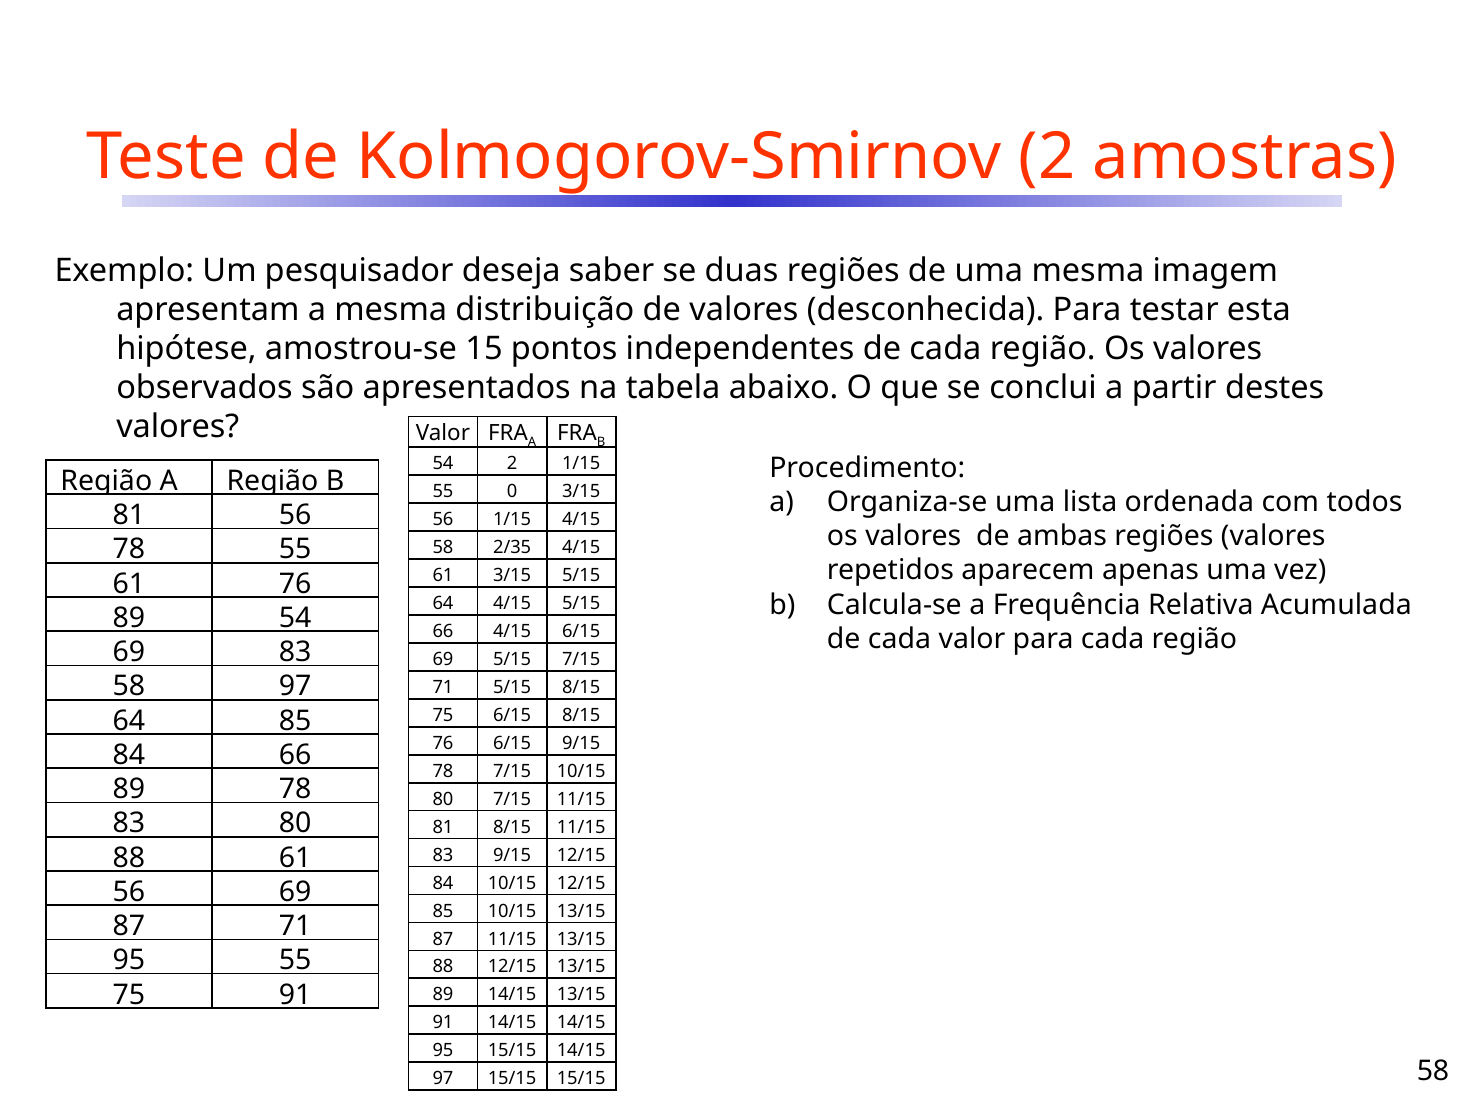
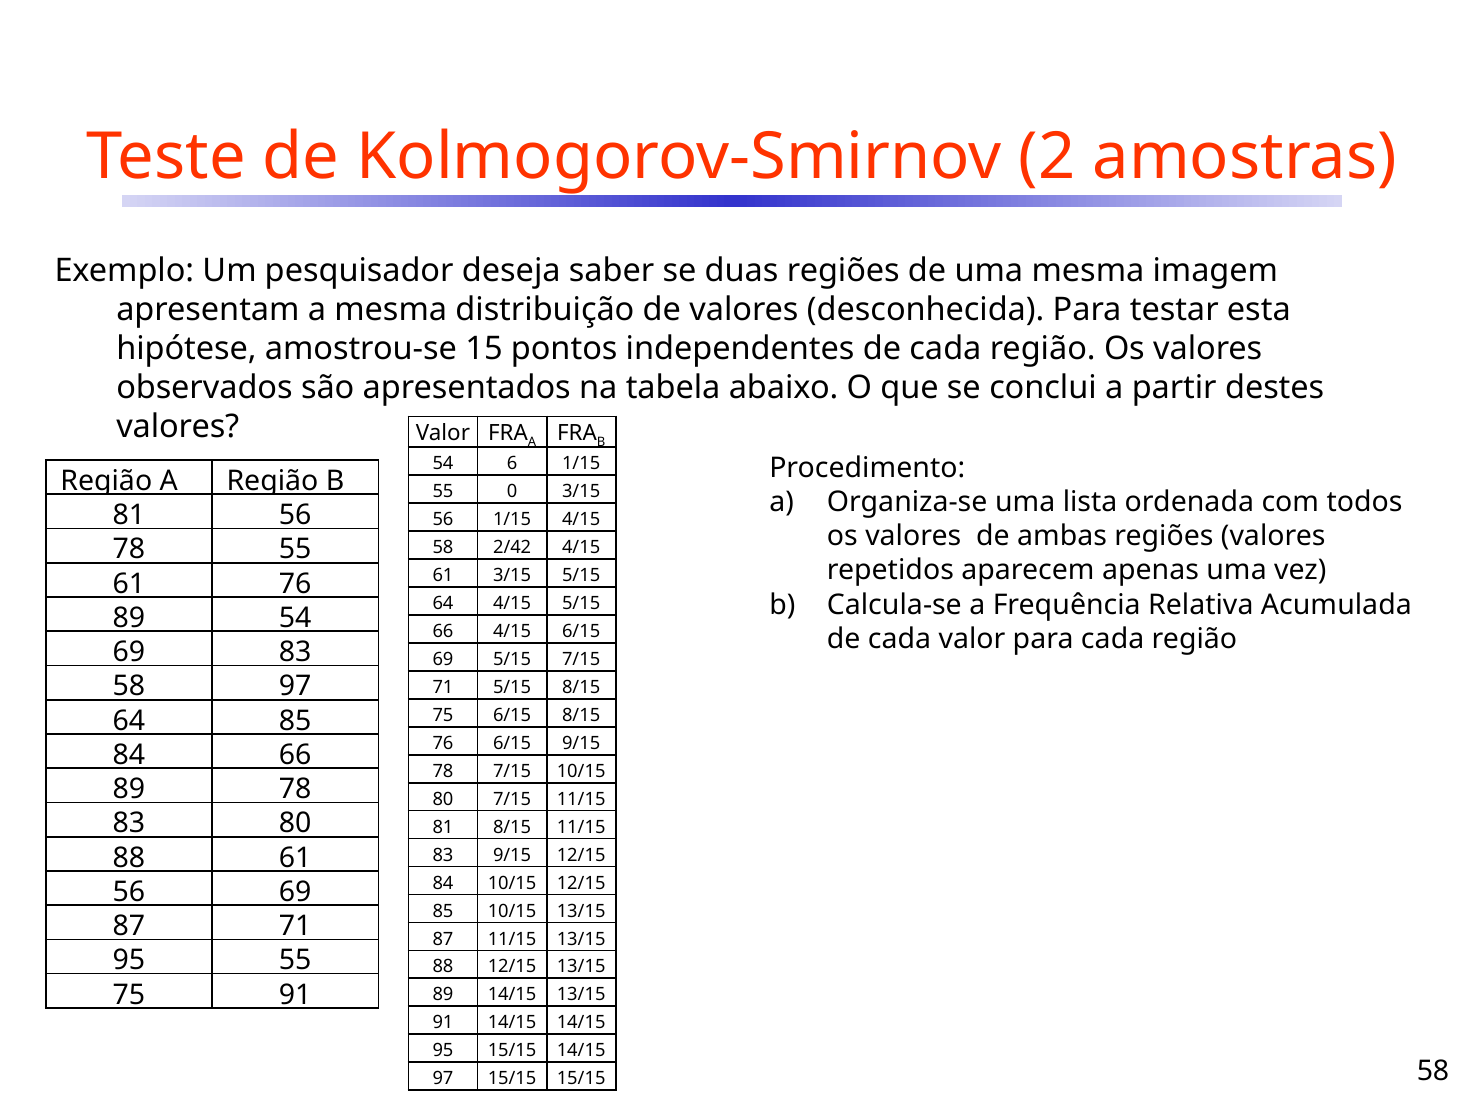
54 2: 2 -> 6
2/35: 2/35 -> 2/42
